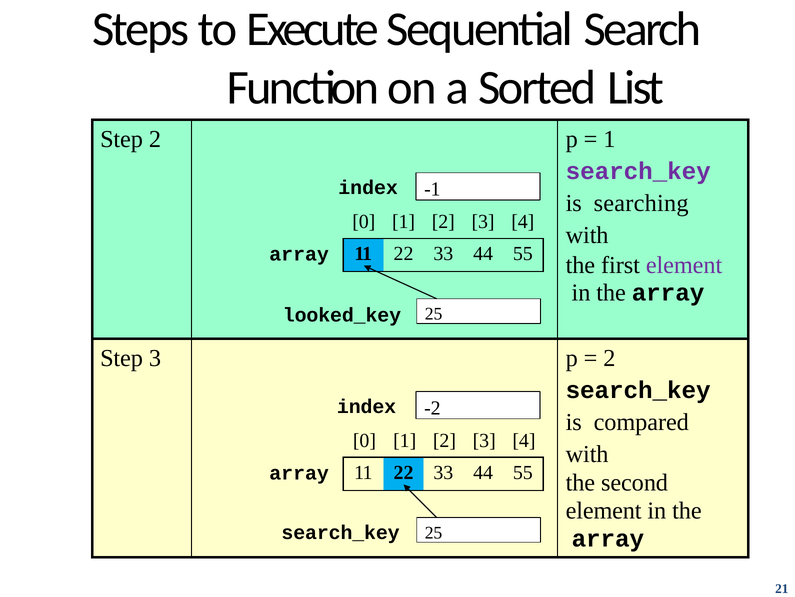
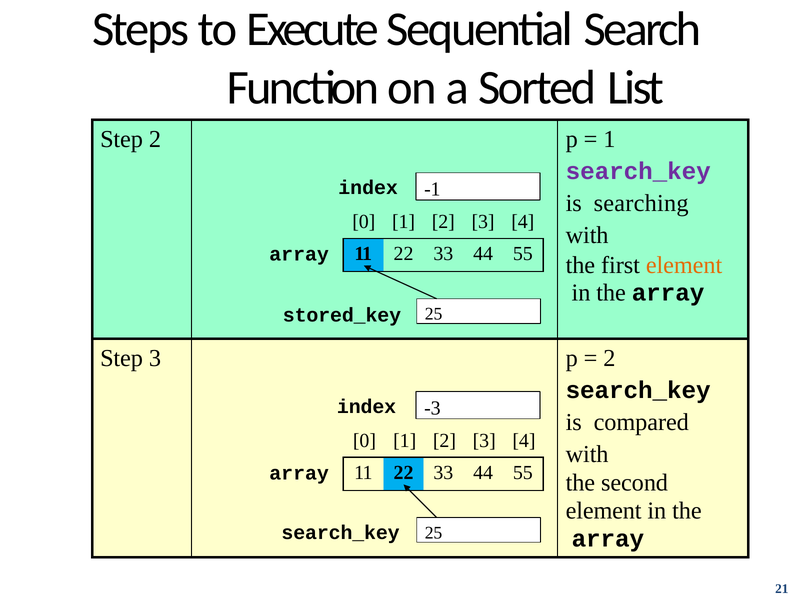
element at (684, 265) colour: purple -> orange
looked_key: looked_key -> stored_key
-2: -2 -> -3
